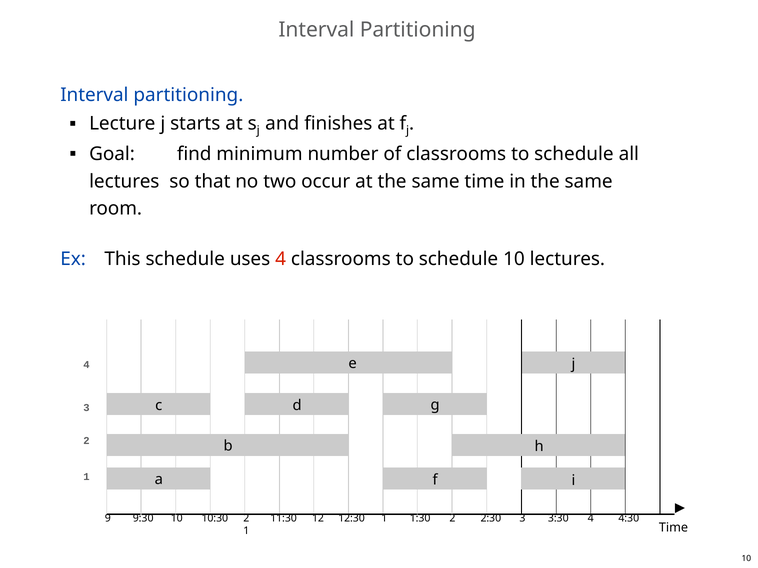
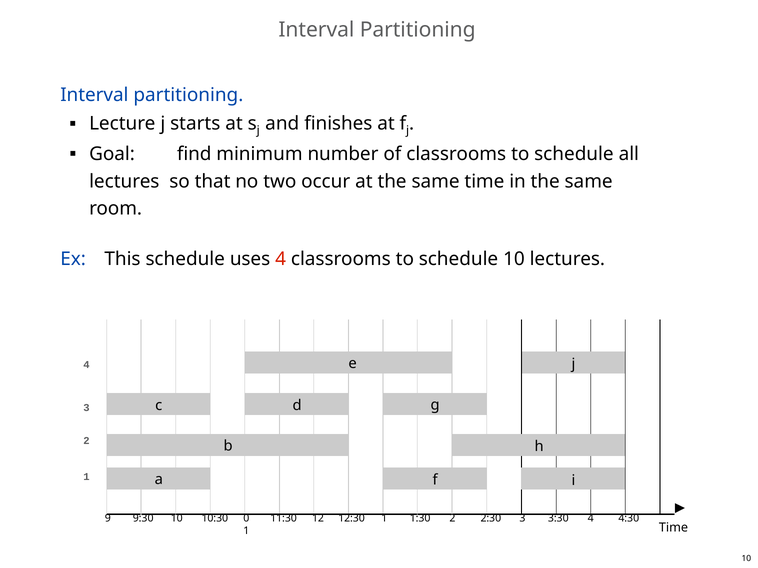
10:30 2: 2 -> 0
